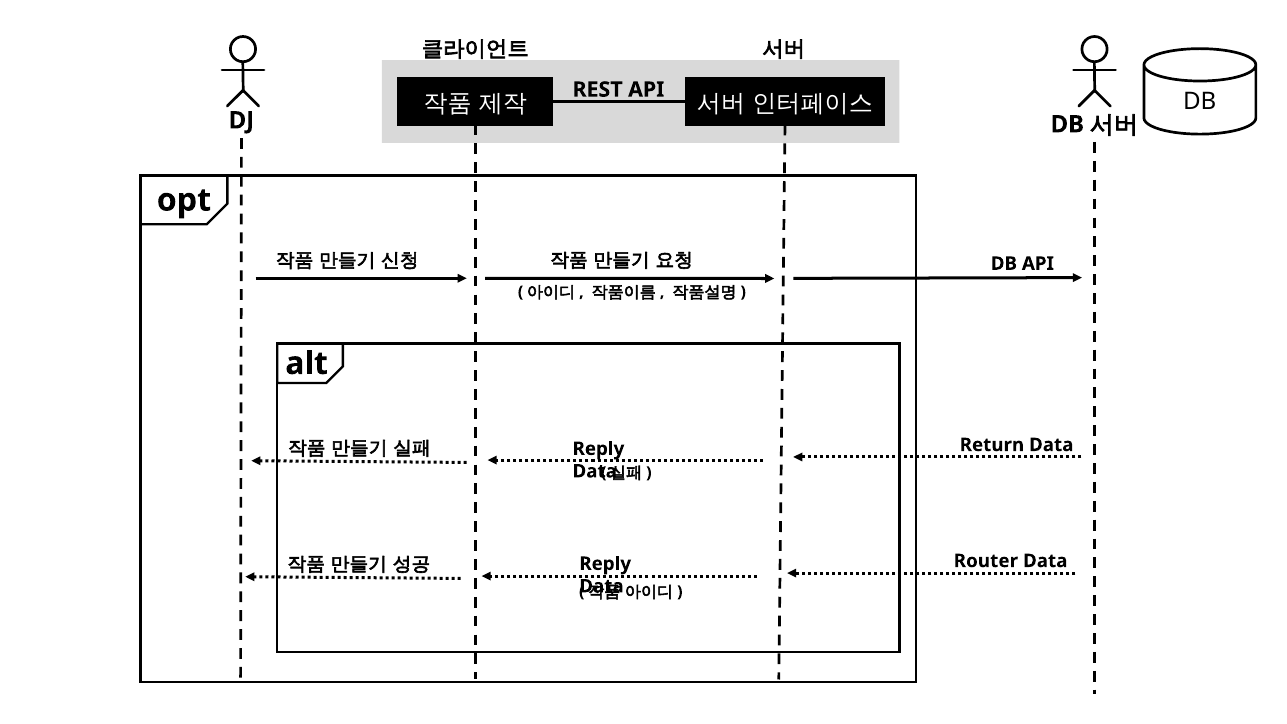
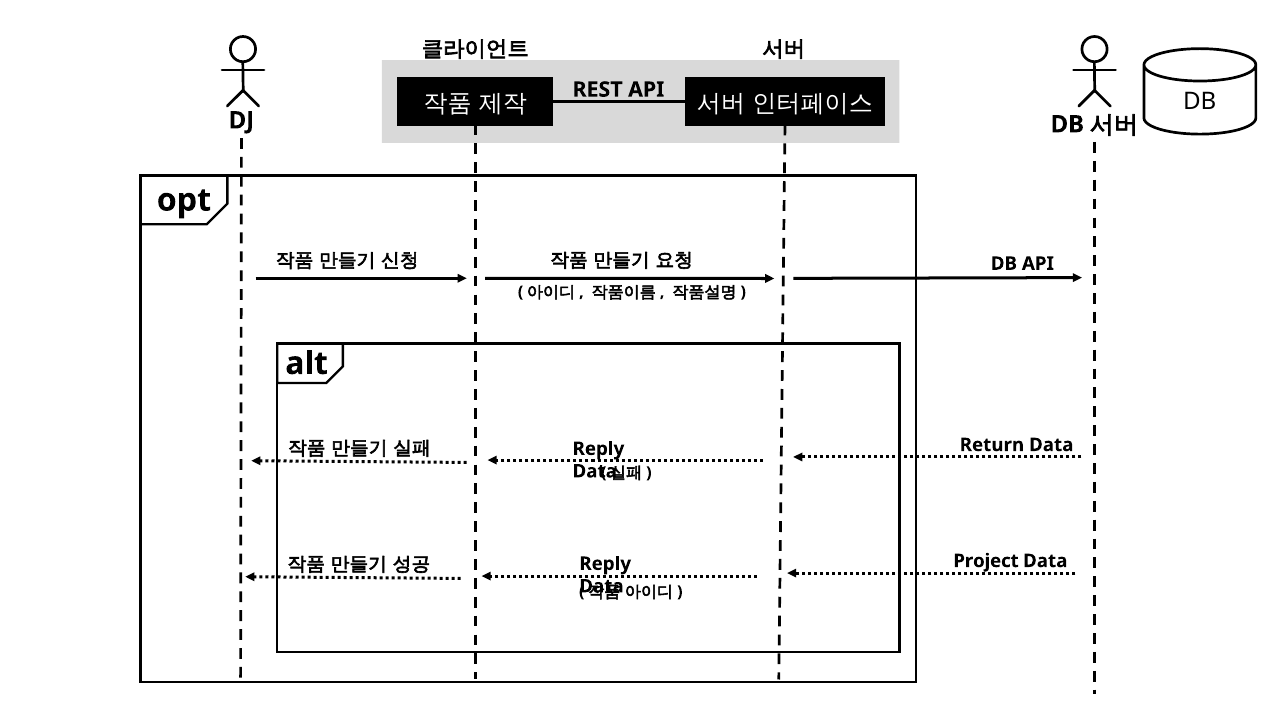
Router: Router -> Project
